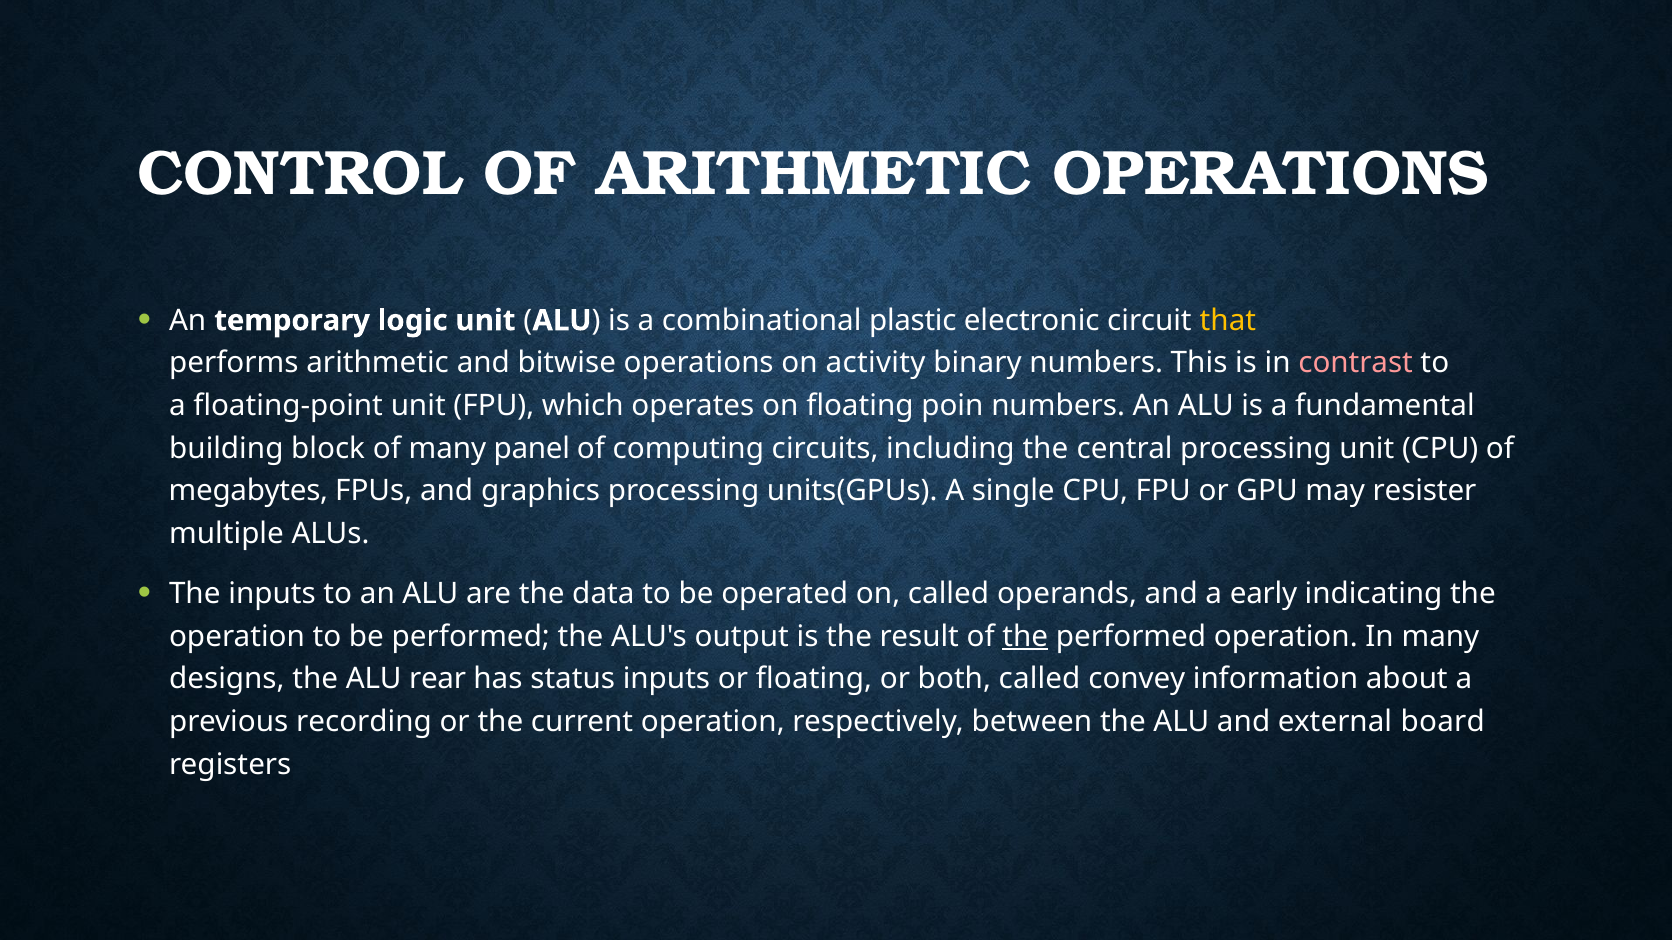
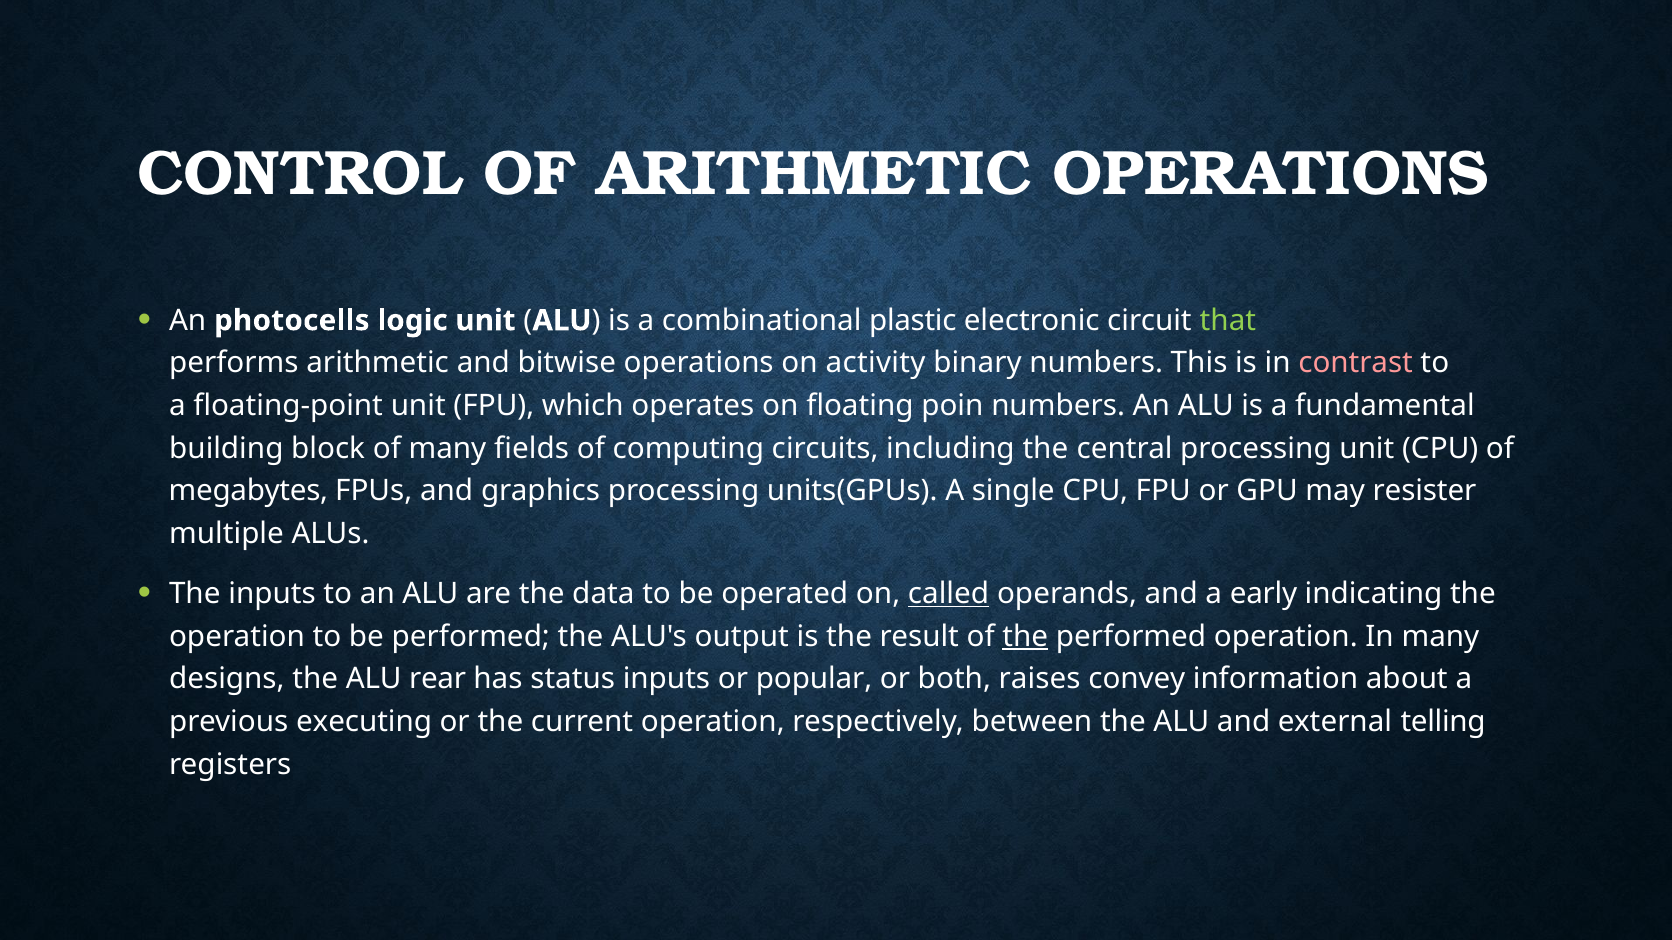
temporary: temporary -> photocells
that colour: yellow -> light green
panel: panel -> fields
called at (948, 594) underline: none -> present
or floating: floating -> popular
both called: called -> raises
recording: recording -> executing
board: board -> telling
